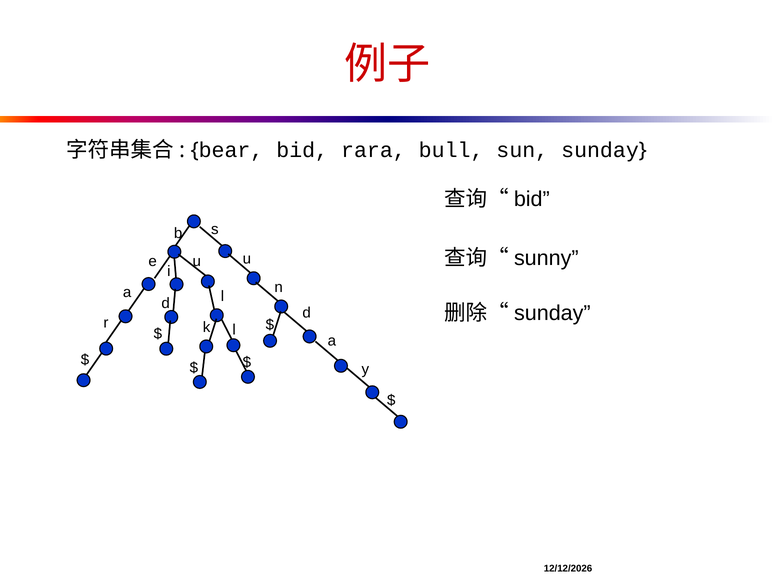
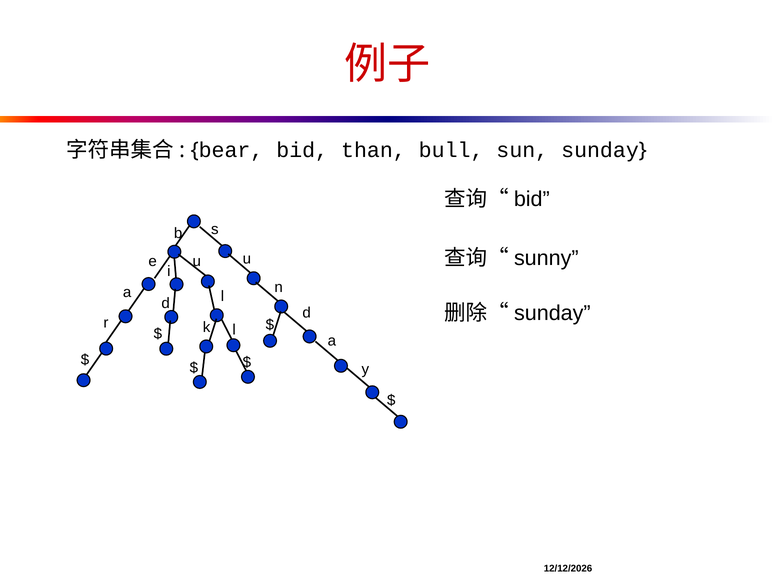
rara: rara -> than
